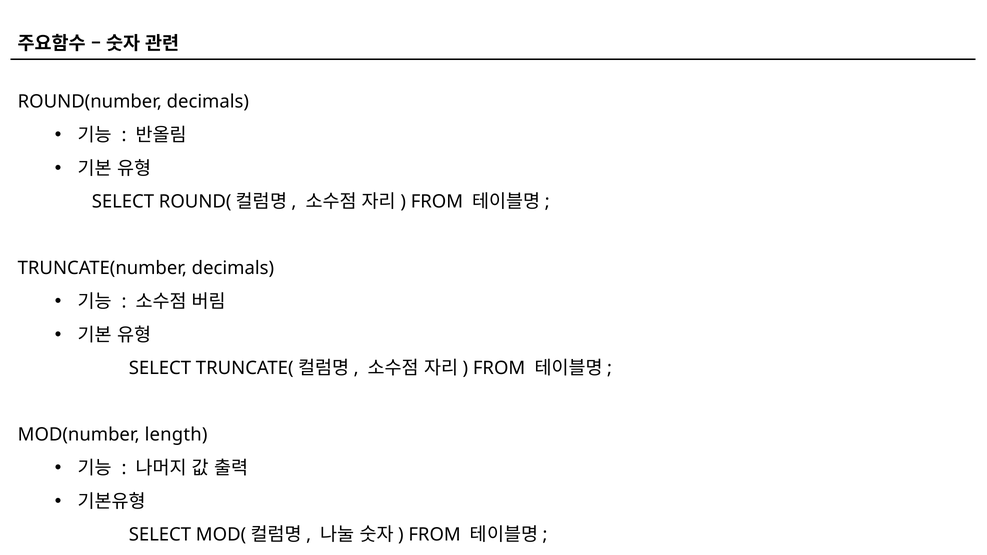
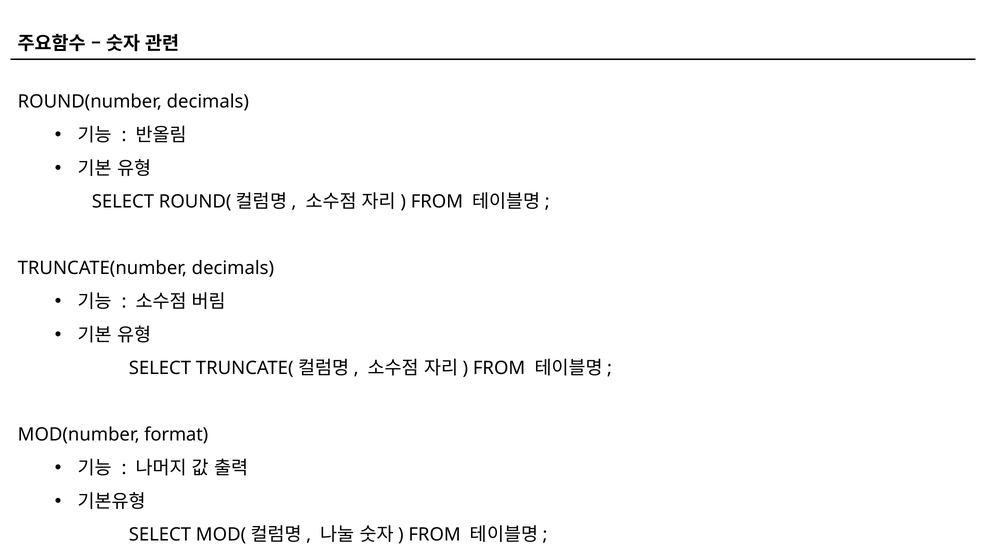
length: length -> format
